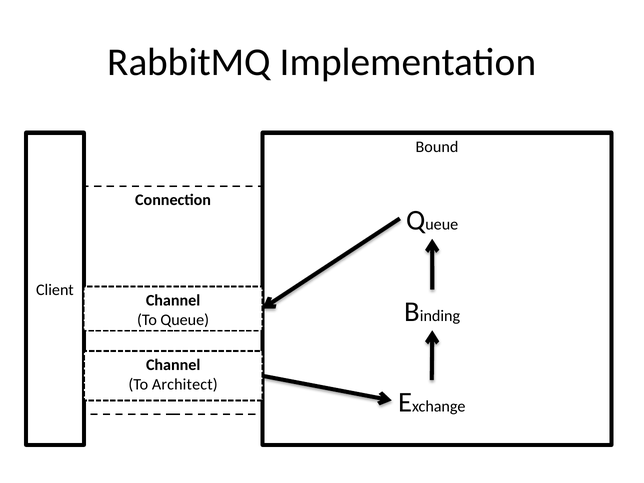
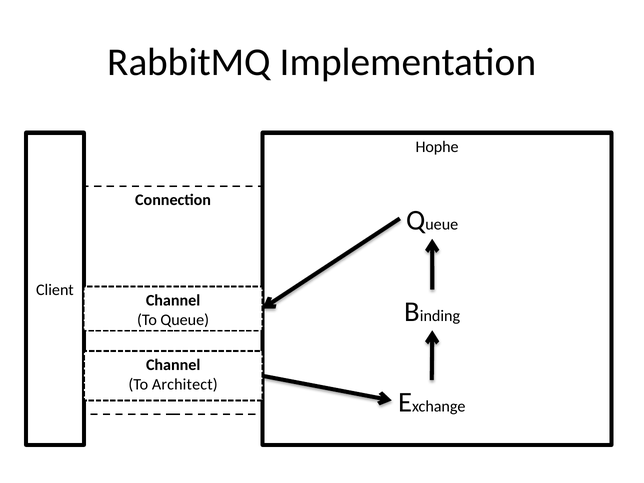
Bound: Bound -> Hophe
